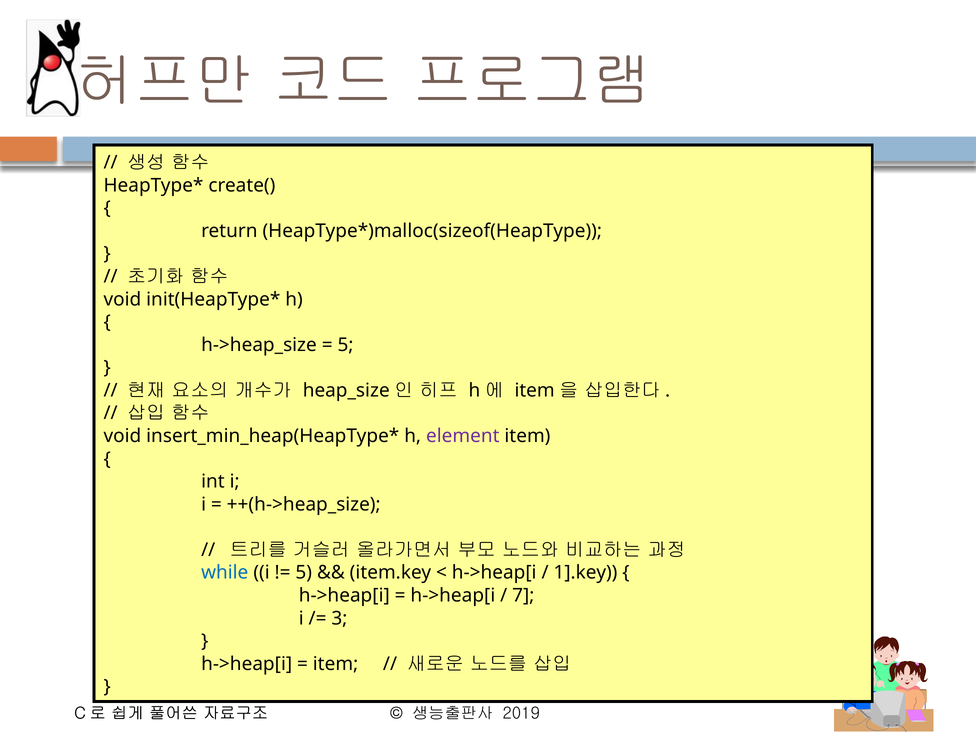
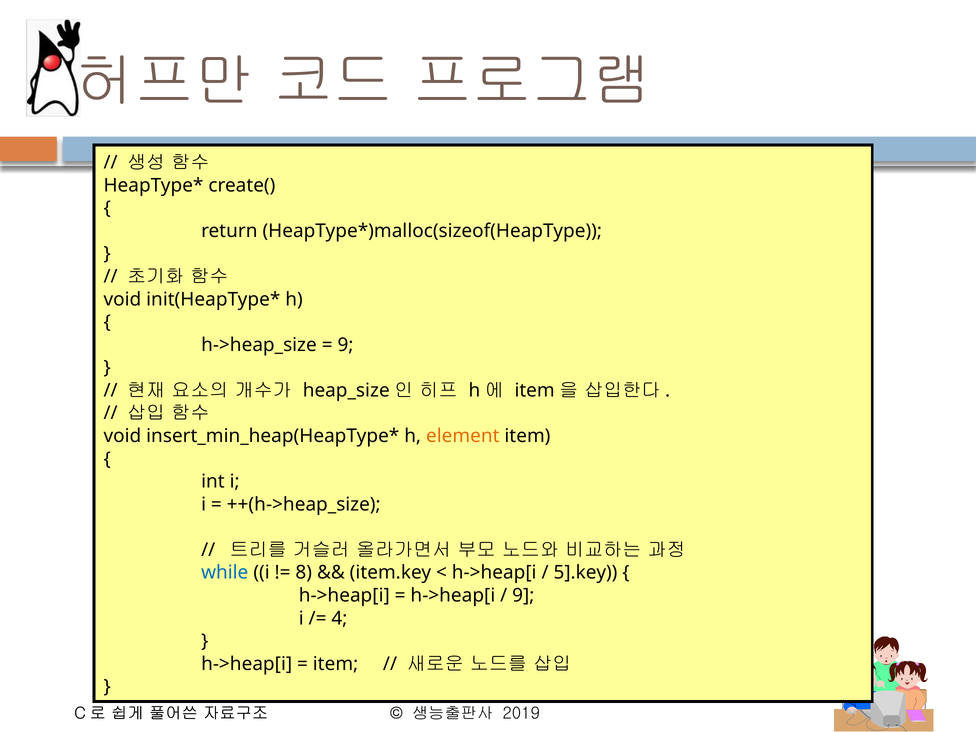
5 at (346, 345): 5 -> 9
element colour: purple -> orange
5 at (304, 573): 5 -> 8
1].key: 1].key -> 5].key
7 at (523, 595): 7 -> 9
3: 3 -> 4
